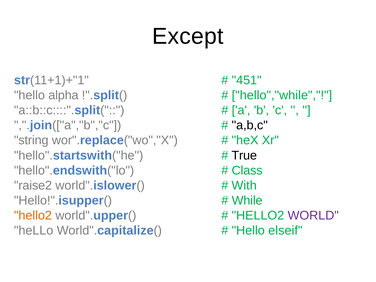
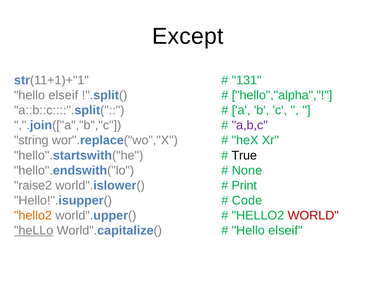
451: 451 -> 131
alpha at (63, 95): alpha -> elseif
hello","while: hello","while -> hello","alpha
a,b,c colour: black -> purple
Class: Class -> None
With: With -> Print
While: While -> Code
WORLD colour: purple -> red
heLLo at (34, 231) underline: none -> present
